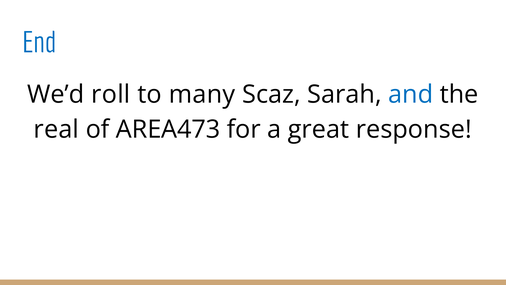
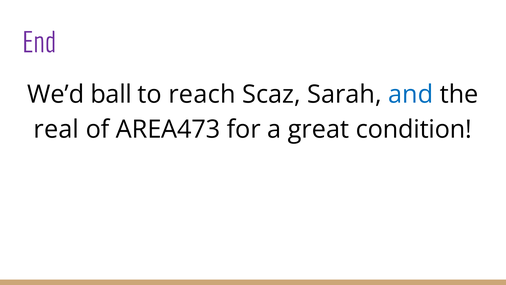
End colour: blue -> purple
roll: roll -> ball
many: many -> reach
response: response -> condition
